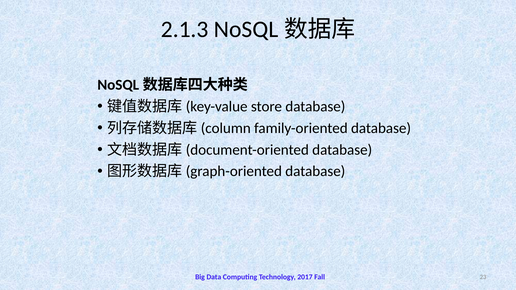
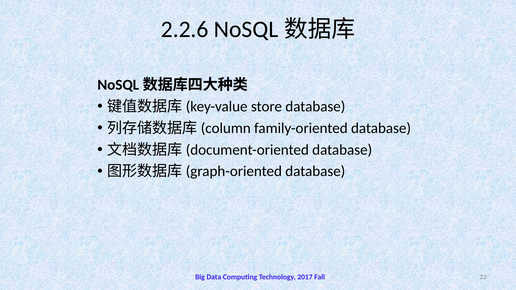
2.1.3: 2.1.3 -> 2.2.6
